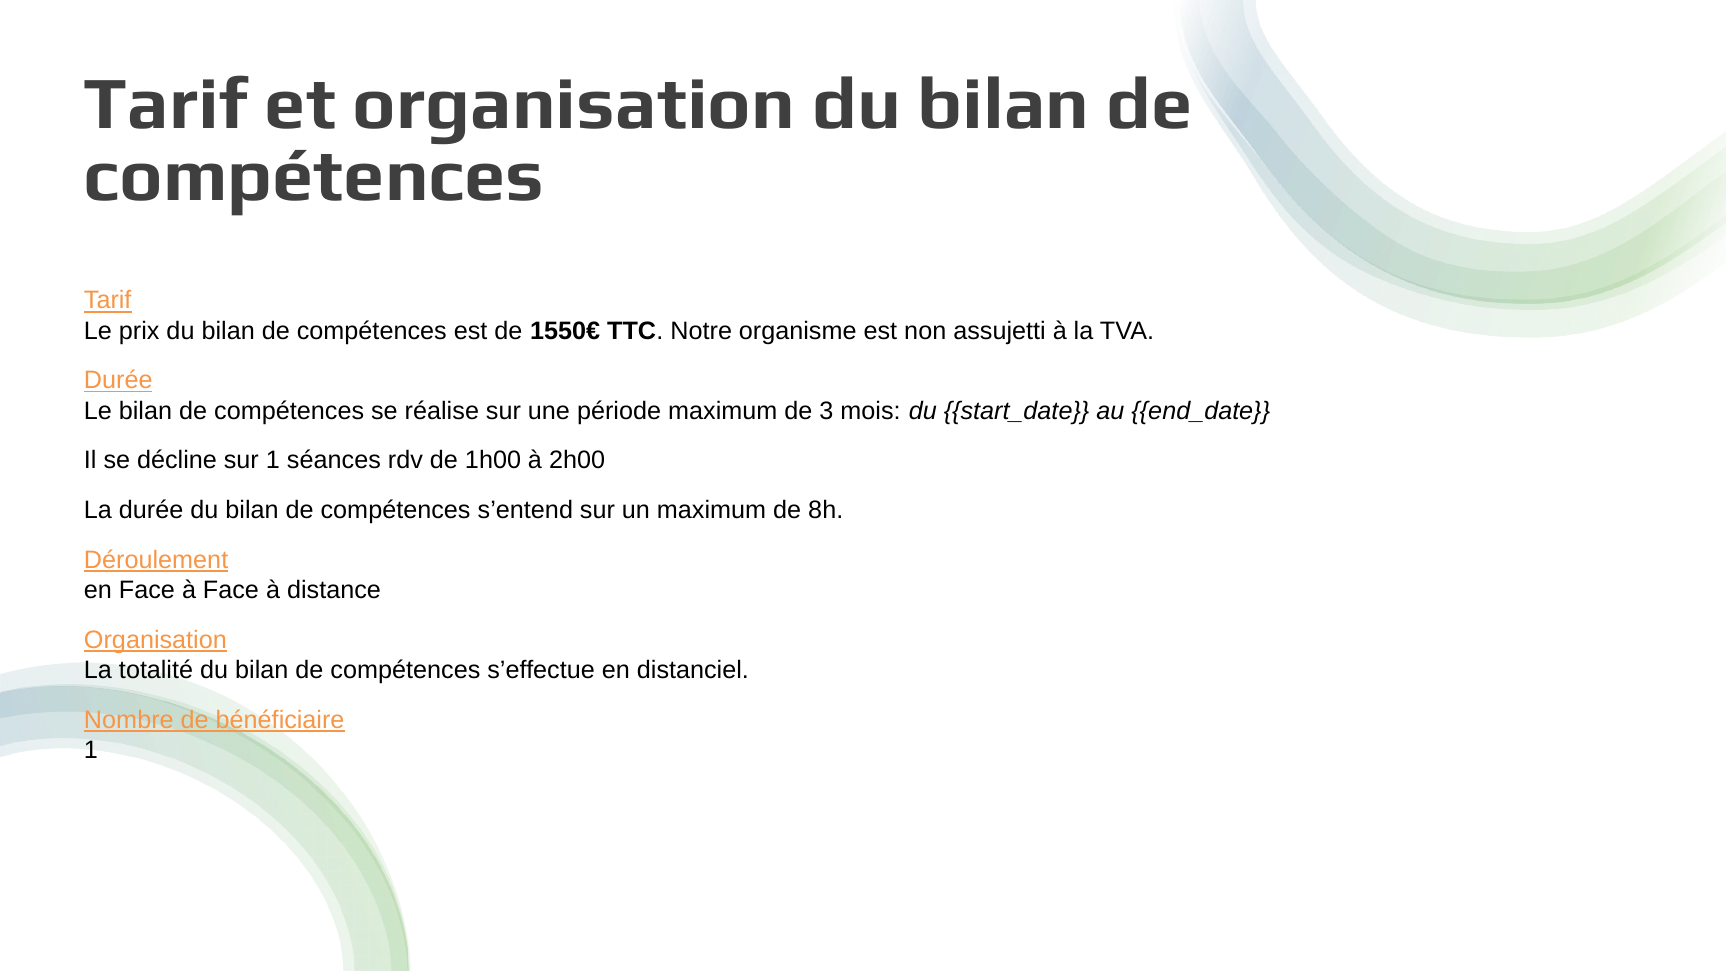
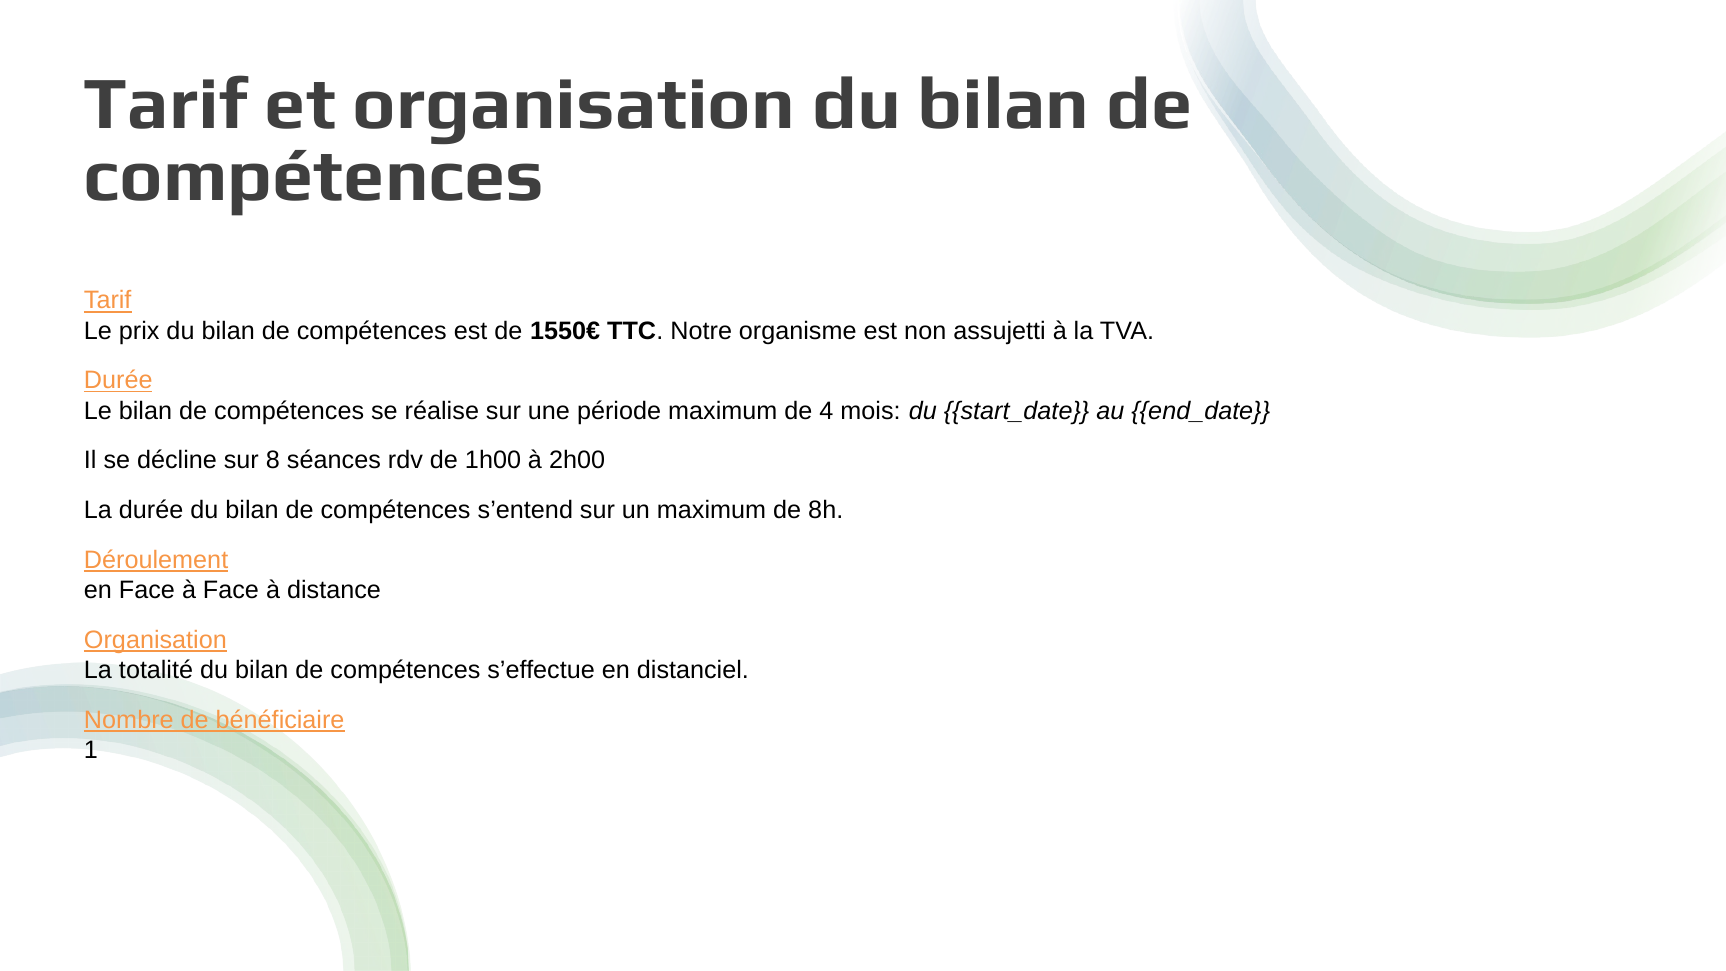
3: 3 -> 4
sur 1: 1 -> 8
